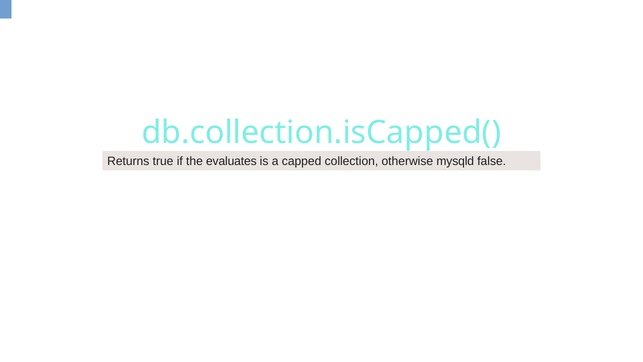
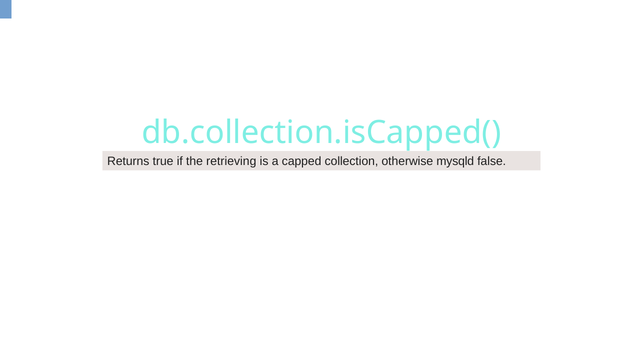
evaluates: evaluates -> retrieving
